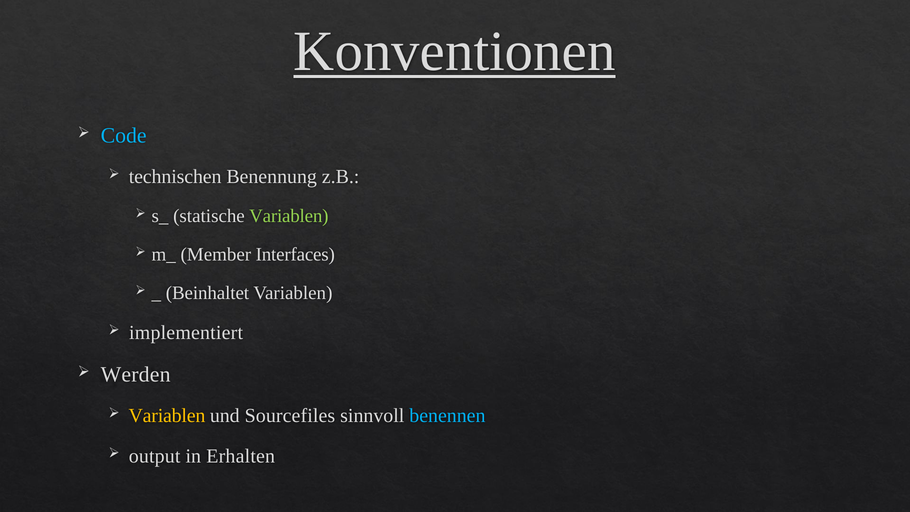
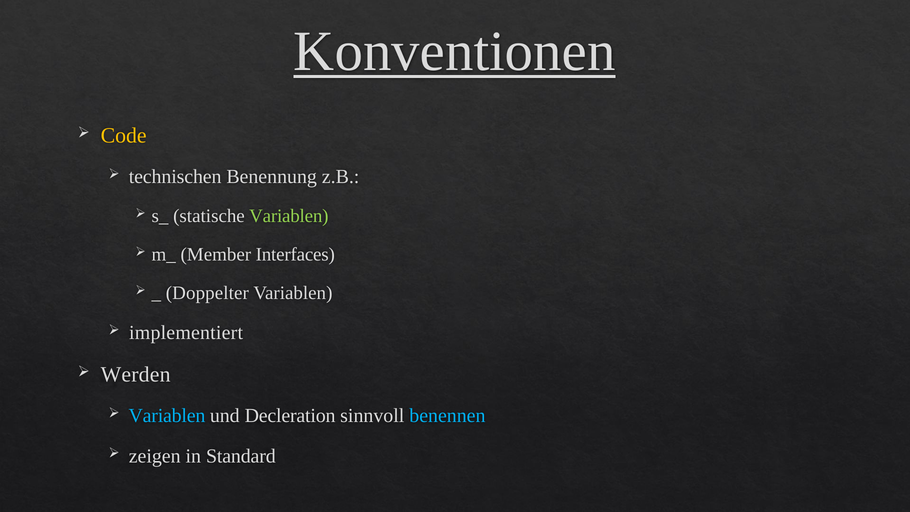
Code colour: light blue -> yellow
Beinhaltet: Beinhaltet -> Doppelter
Variablen at (167, 416) colour: yellow -> light blue
Sourcefiles: Sourcefiles -> Decleration
output: output -> zeigen
Erhalten: Erhalten -> Standard
